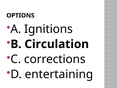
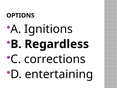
Circulation: Circulation -> Regardless
